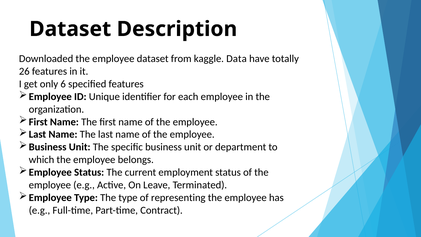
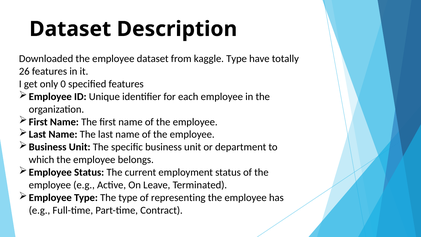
kaggle Data: Data -> Type
6: 6 -> 0
